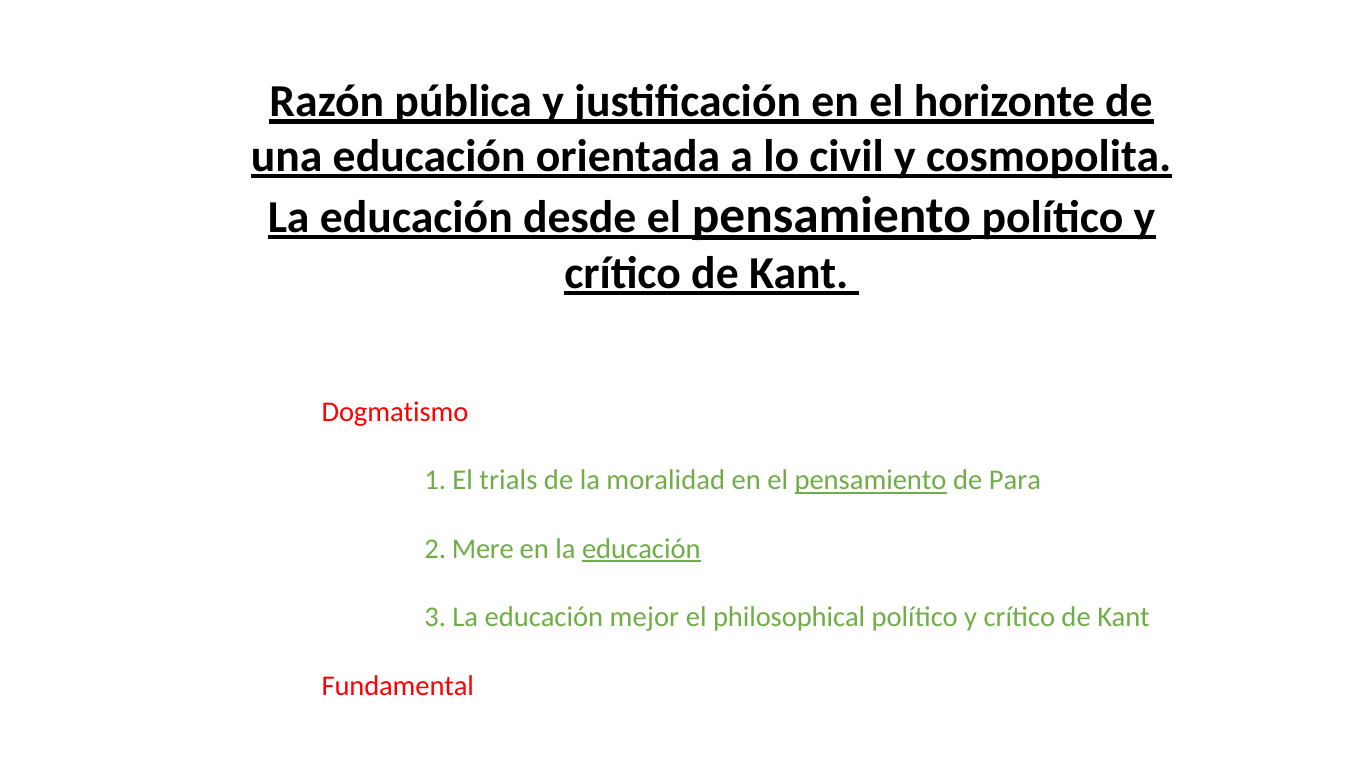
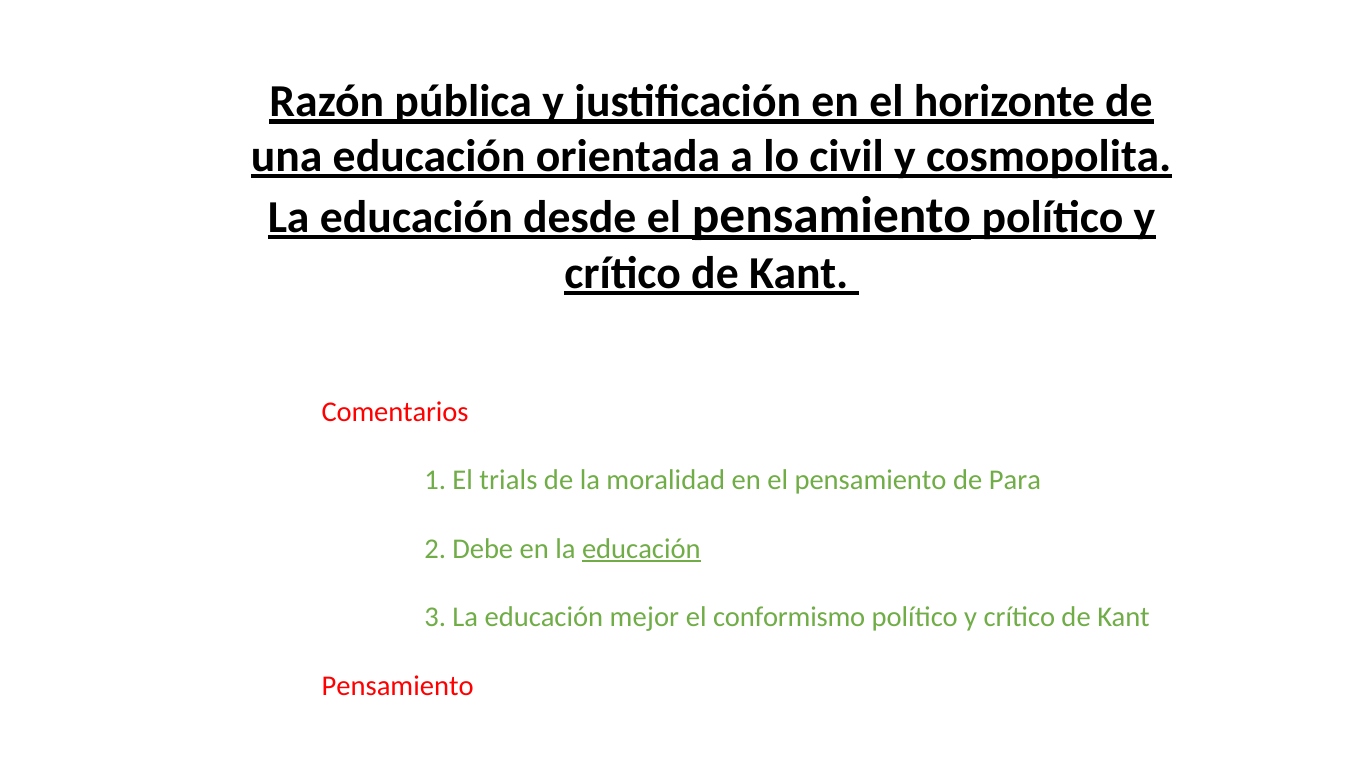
Dogmatismo: Dogmatismo -> Comentarios
pensamiento at (871, 481) underline: present -> none
Mere: Mere -> Debe
philosophical: philosophical -> conformismo
Fundamental at (398, 686): Fundamental -> Pensamiento
